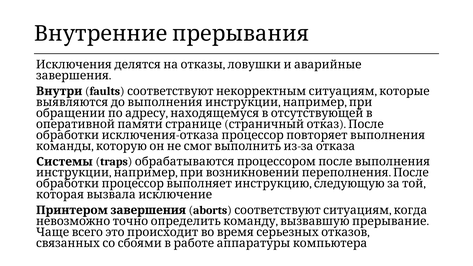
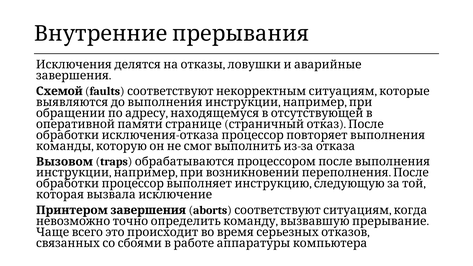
Внутри: Внутри -> Схемой
Системы: Системы -> Вызовом
